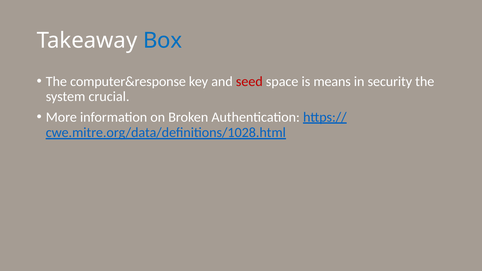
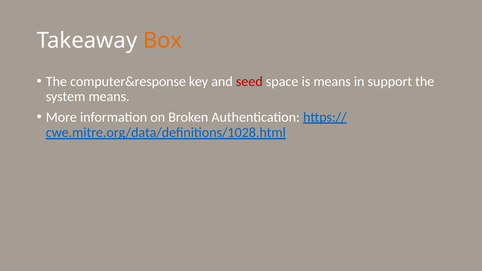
Box colour: blue -> orange
security: security -> support
system crucial: crucial -> means
